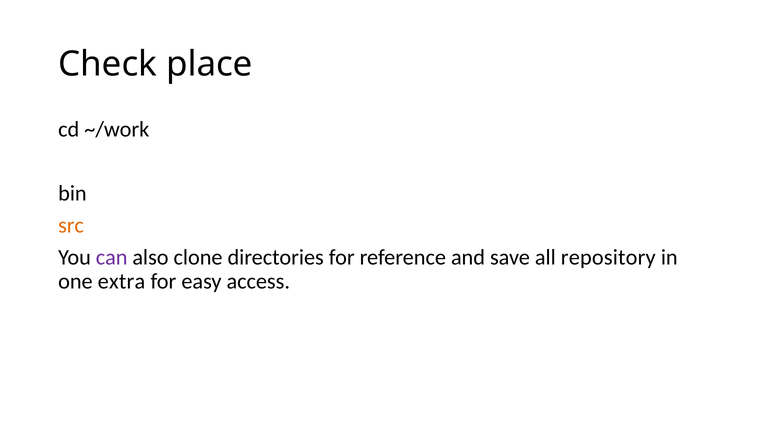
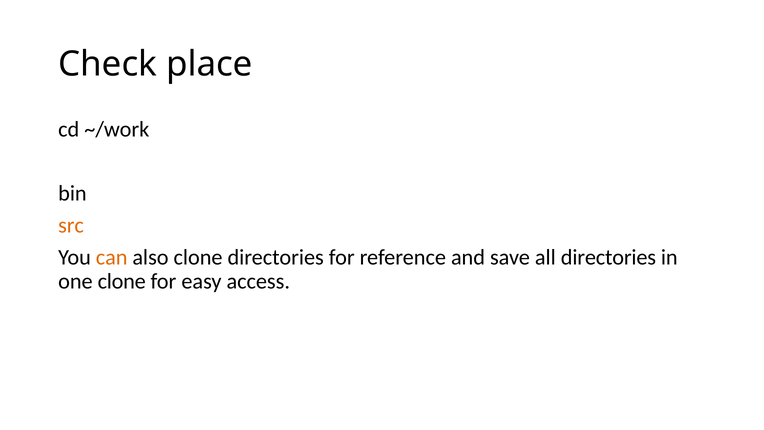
can colour: purple -> orange
all repository: repository -> directories
one extra: extra -> clone
